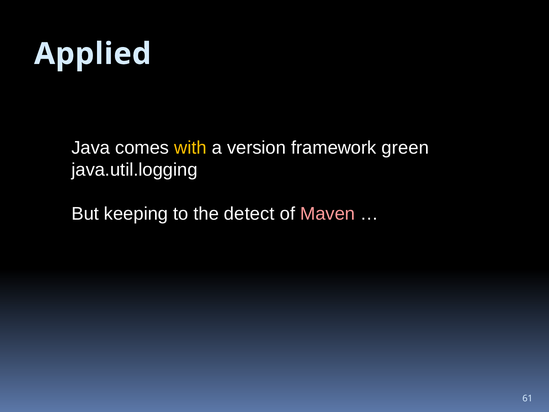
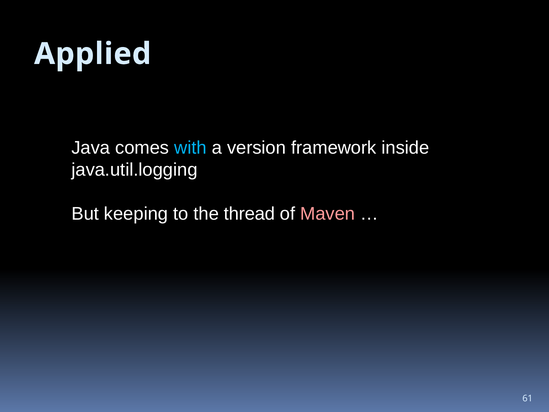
with colour: yellow -> light blue
green: green -> inside
detect: detect -> thread
